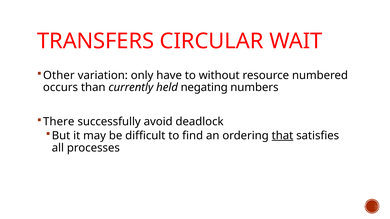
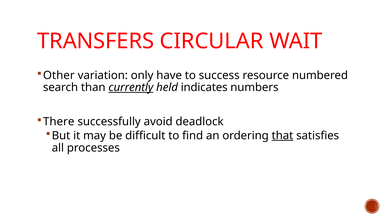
without: without -> success
occurs: occurs -> search
currently underline: none -> present
negating: negating -> indicates
